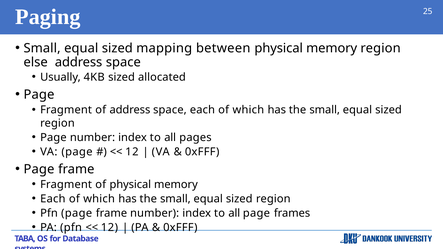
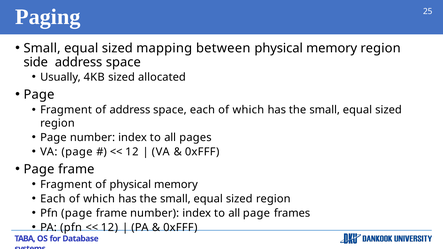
else: else -> side
